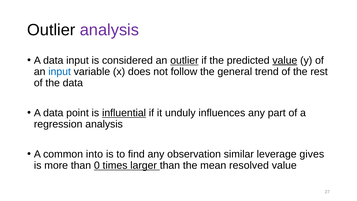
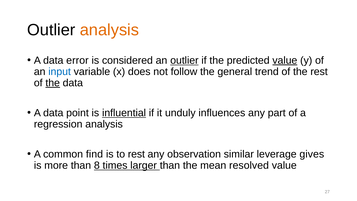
analysis at (109, 30) colour: purple -> orange
data input: input -> error
the at (53, 83) underline: none -> present
into: into -> find
to find: find -> rest
0: 0 -> 8
